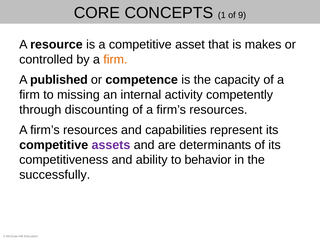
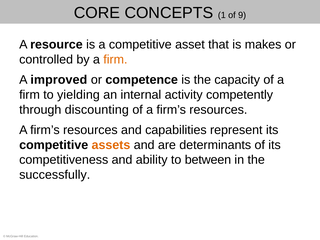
published: published -> improved
missing: missing -> yielding
assets colour: purple -> orange
behavior: behavior -> between
